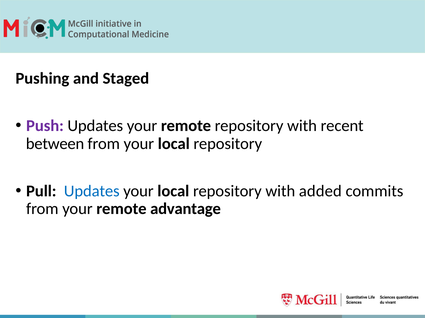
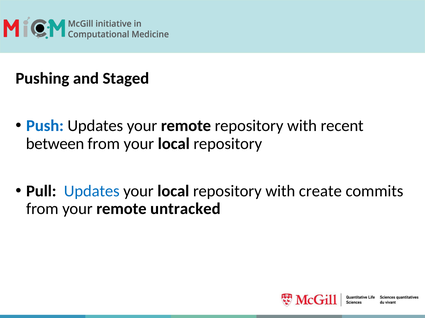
Push colour: purple -> blue
added: added -> create
advantage: advantage -> untracked
